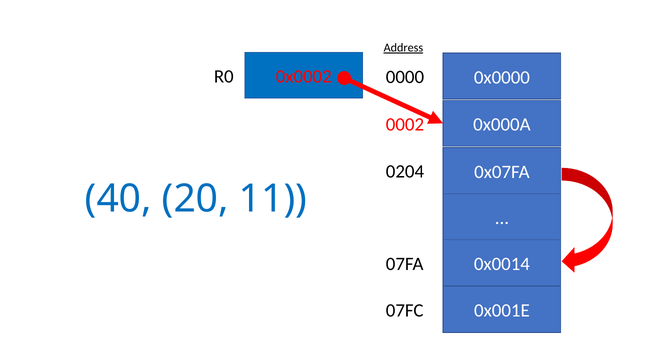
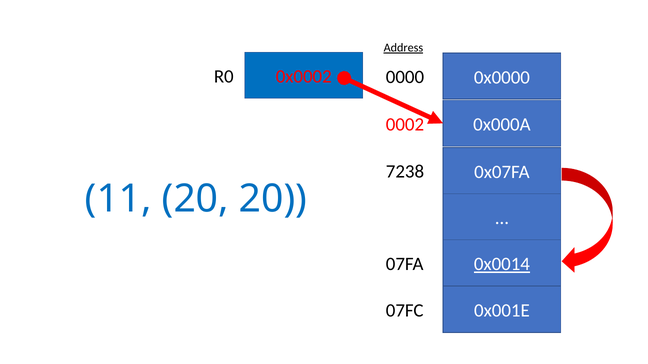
0204: 0204 -> 7238
40: 40 -> 11
20 11: 11 -> 20
0x0014 underline: none -> present
